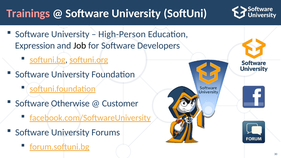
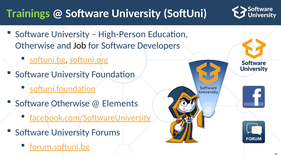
Trainings colour: pink -> light green
Expression at (35, 46): Expression -> Otherwise
Customer: Customer -> Elements
